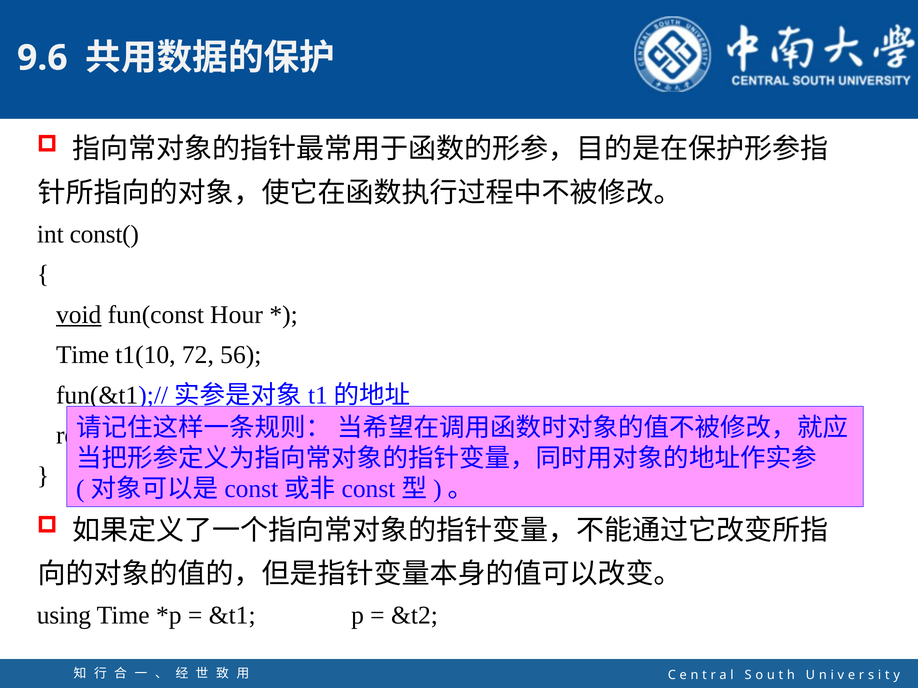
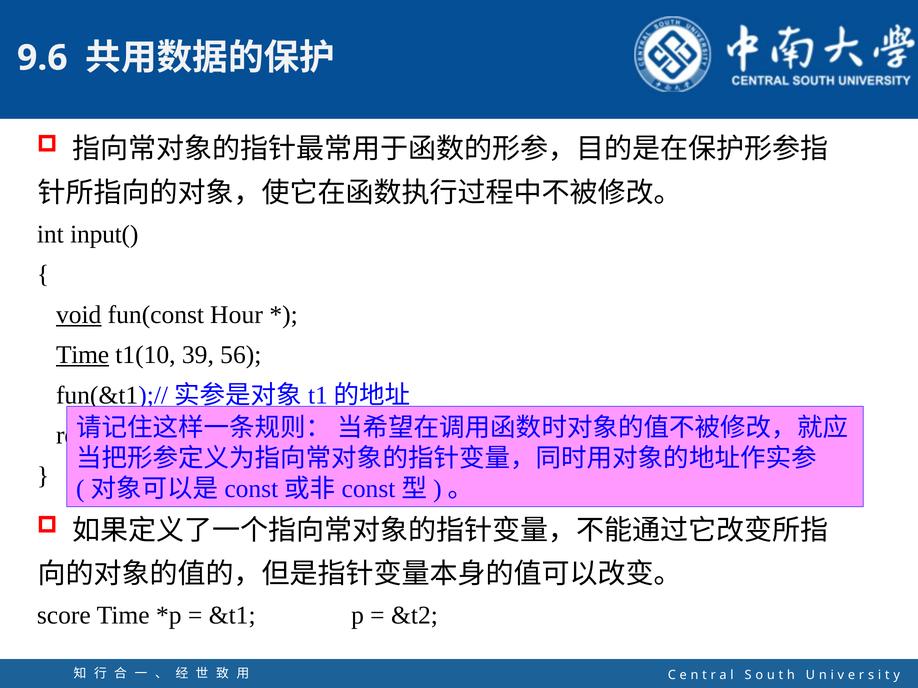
const(: const( -> input(
Time at (83, 355) underline: none -> present
72: 72 -> 39
using: using -> score
